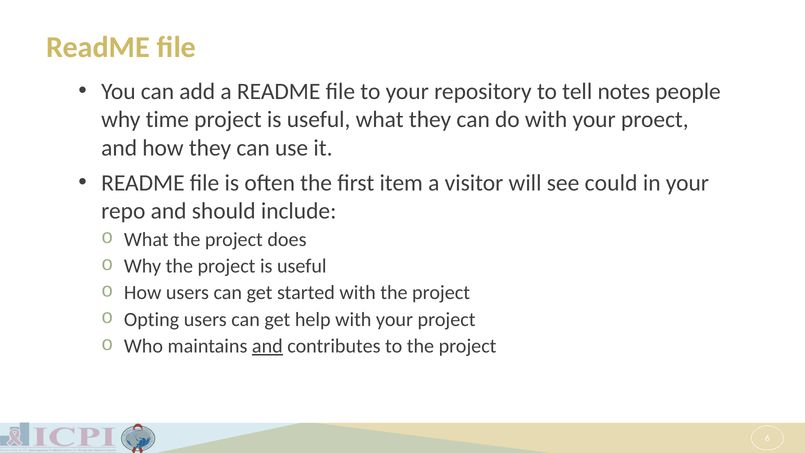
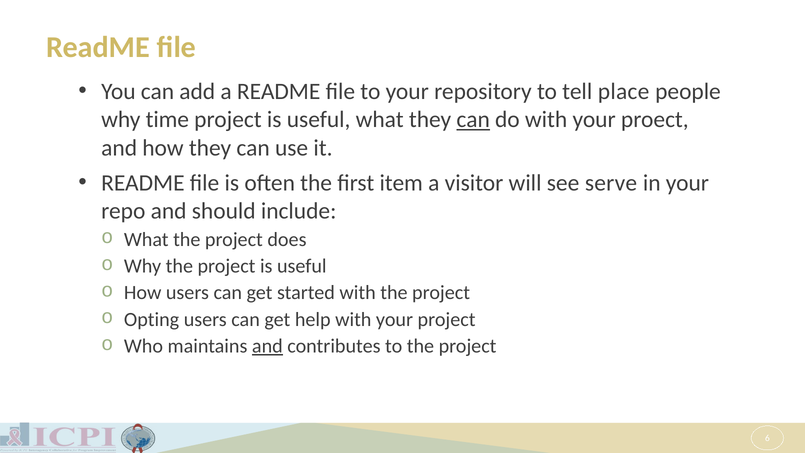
notes: notes -> place
can at (473, 120) underline: none -> present
could: could -> serve
